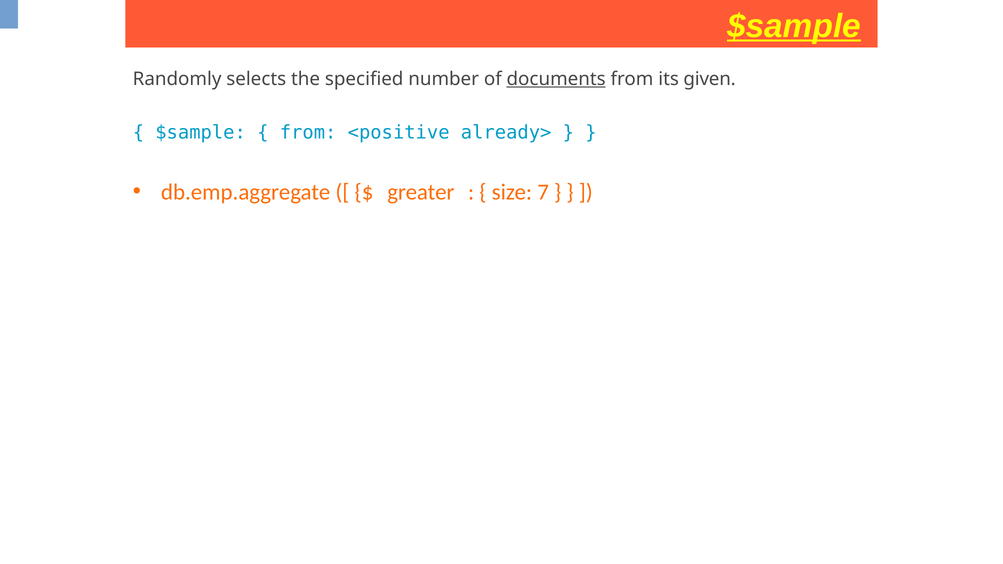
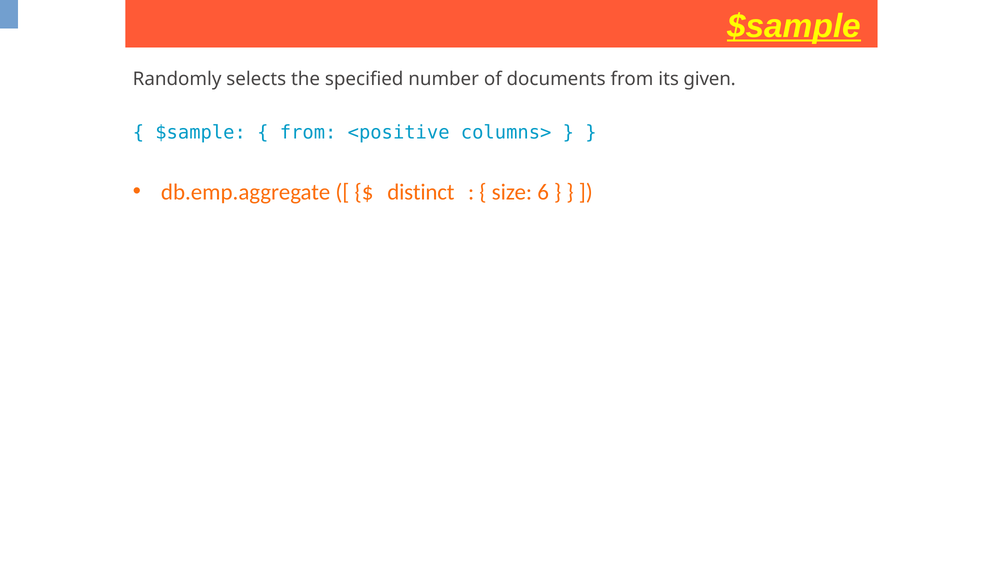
documents underline: present -> none
already>: already> -> columns>
greater: greater -> distinct
7: 7 -> 6
